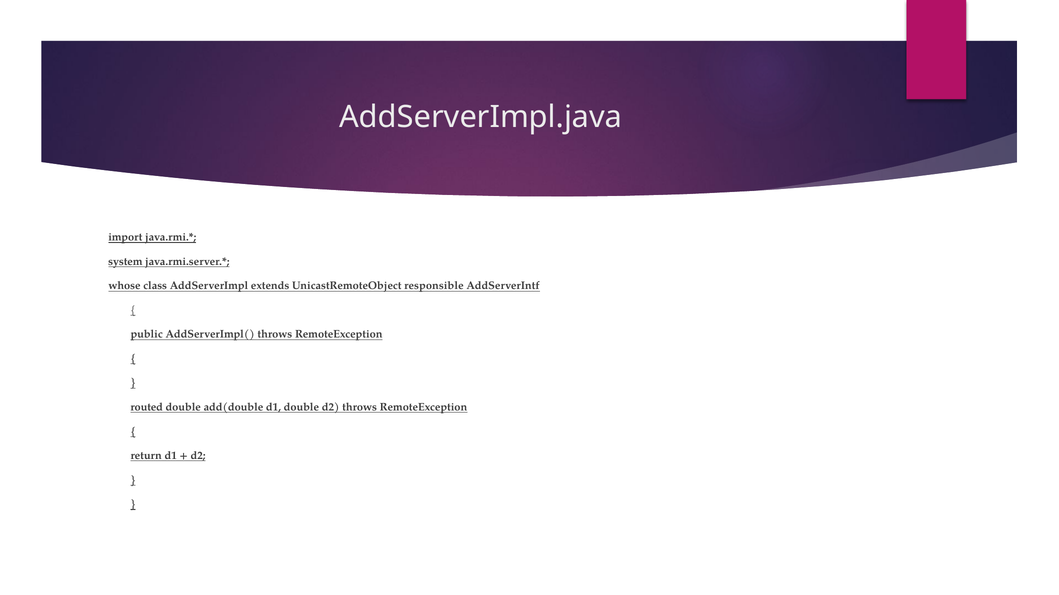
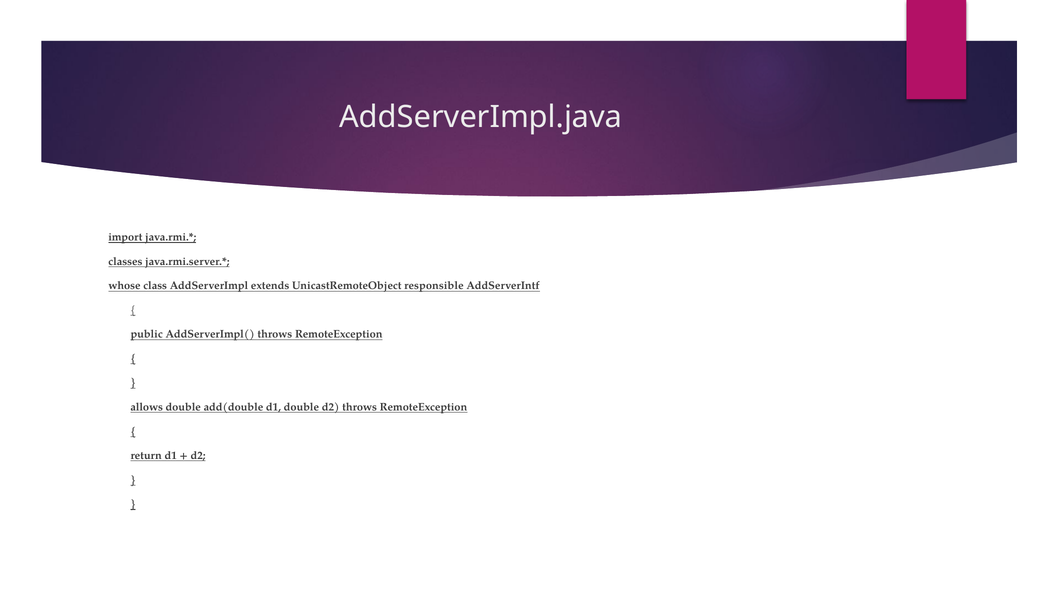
system: system -> classes
routed: routed -> allows
